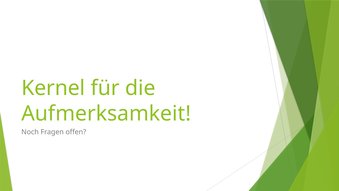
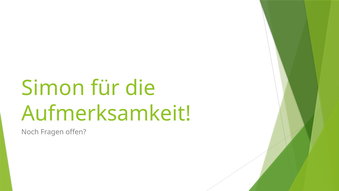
Kernel: Kernel -> Simon
